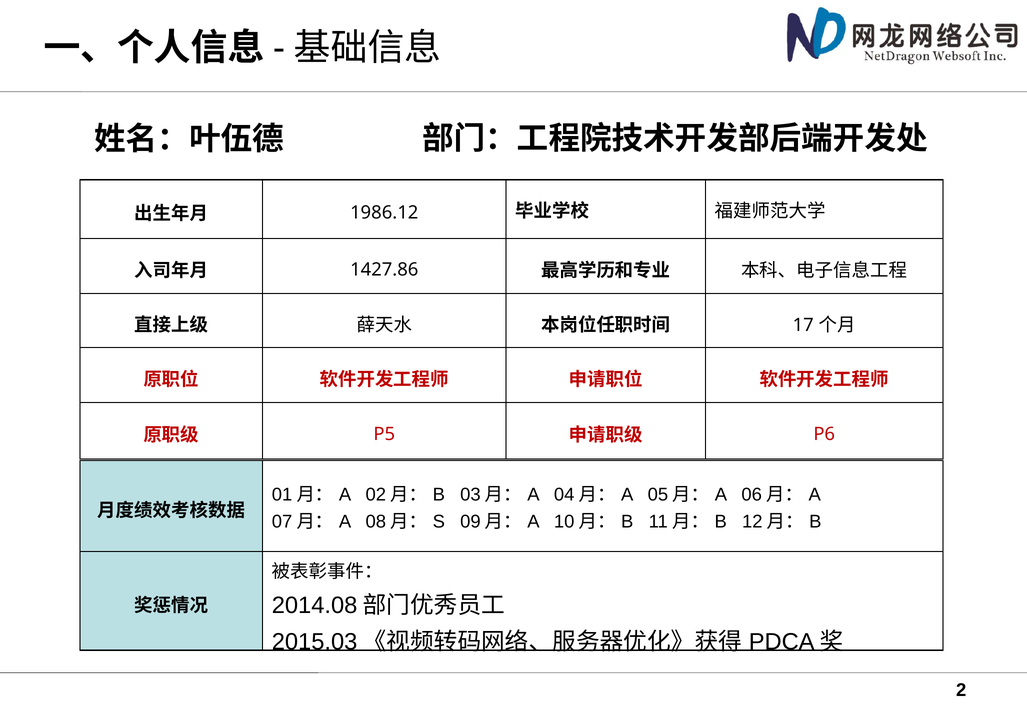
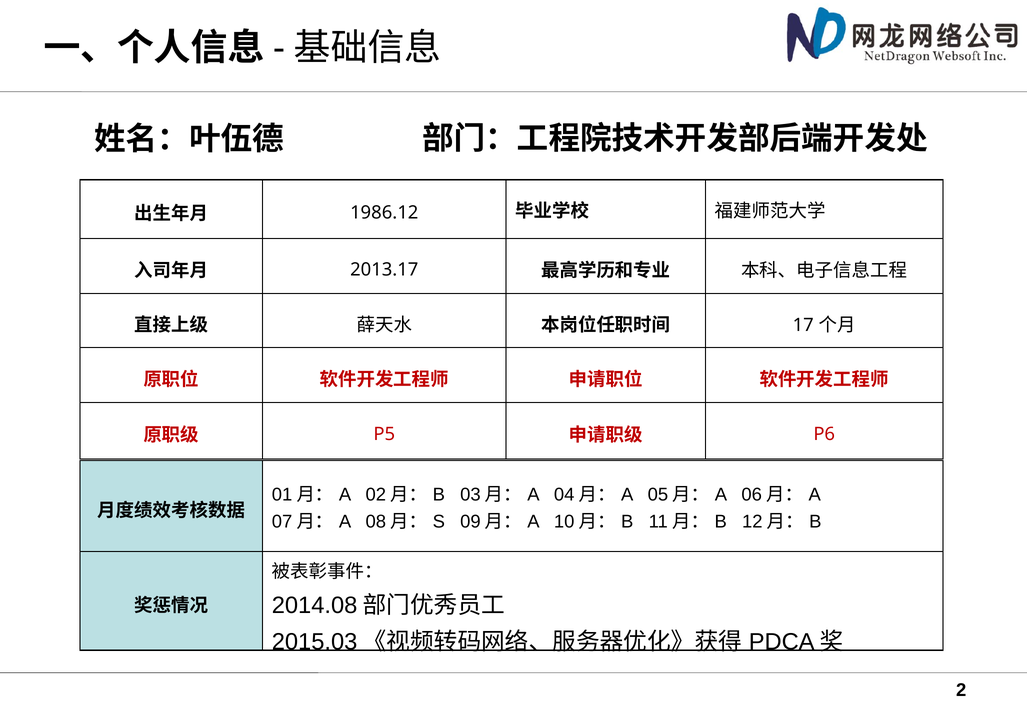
1427.86: 1427.86 -> 2013.17
